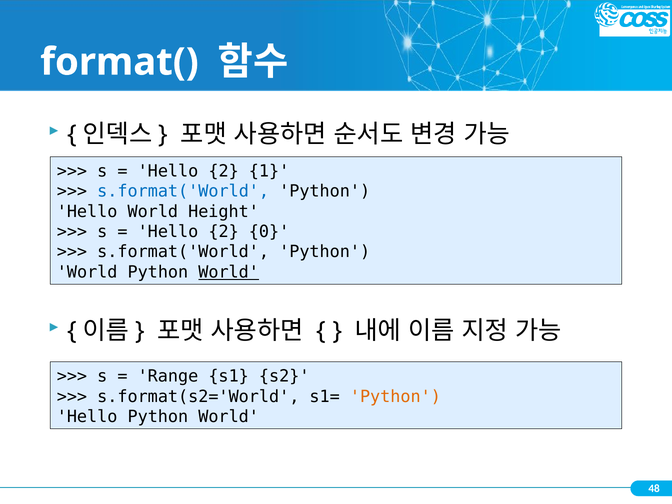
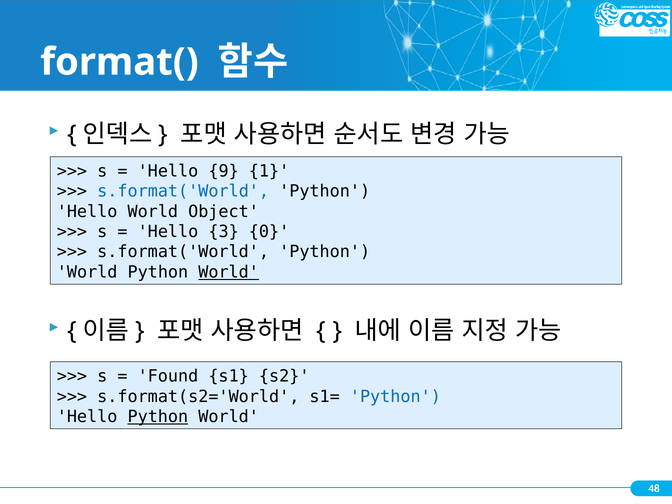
2 at (224, 171): 2 -> 9
Height: Height -> Object
2 at (224, 232): 2 -> 3
Range: Range -> Found
Python at (395, 397) colour: orange -> blue
Python at (158, 417) underline: none -> present
